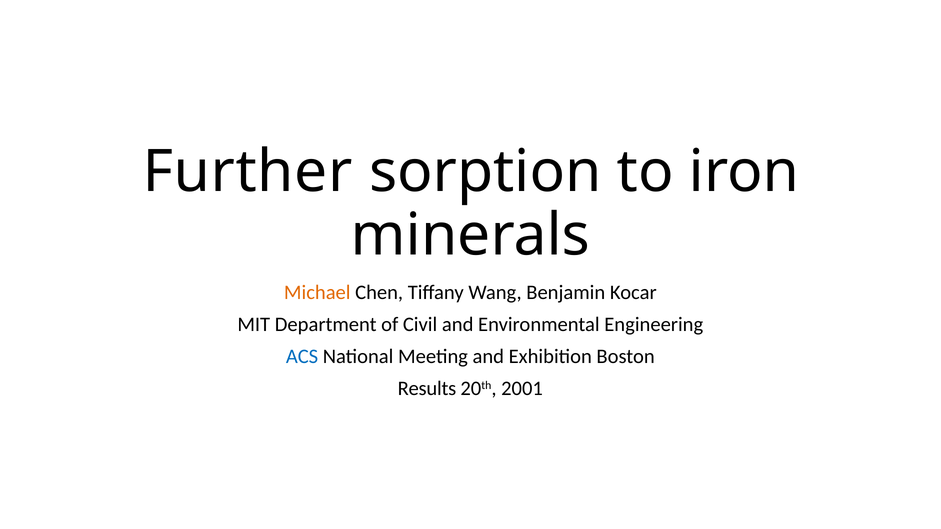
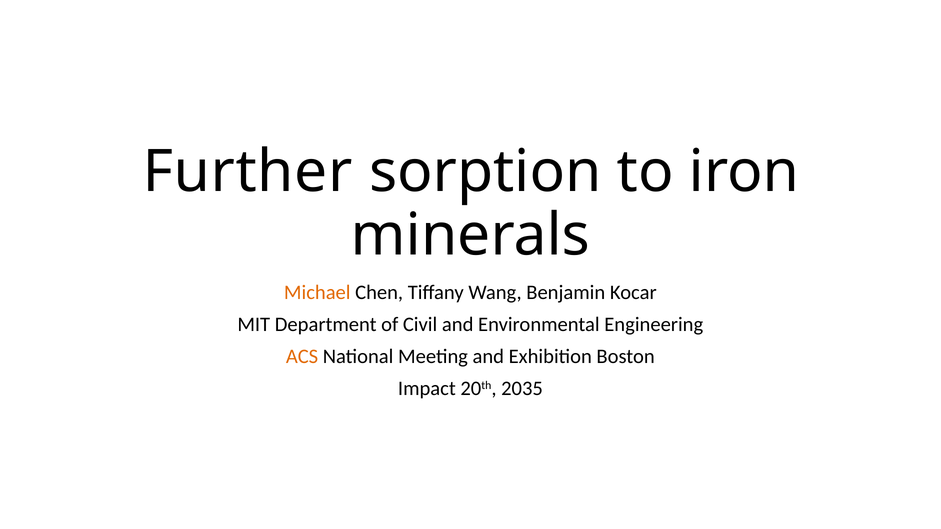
ACS colour: blue -> orange
Results: Results -> Impact
2001: 2001 -> 2035
